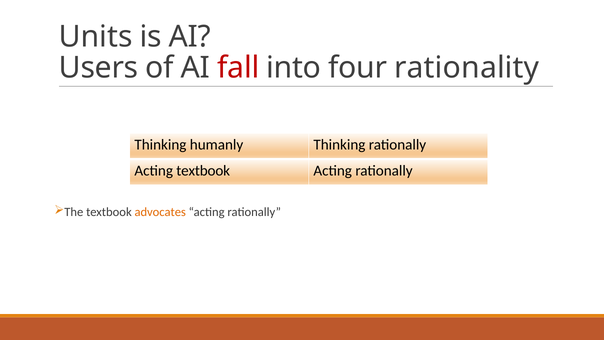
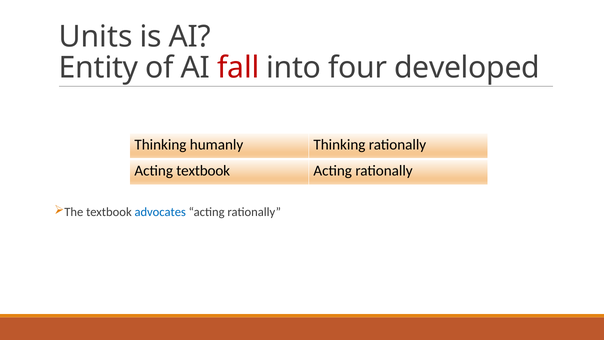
Users: Users -> Entity
rationality: rationality -> developed
advocates colour: orange -> blue
